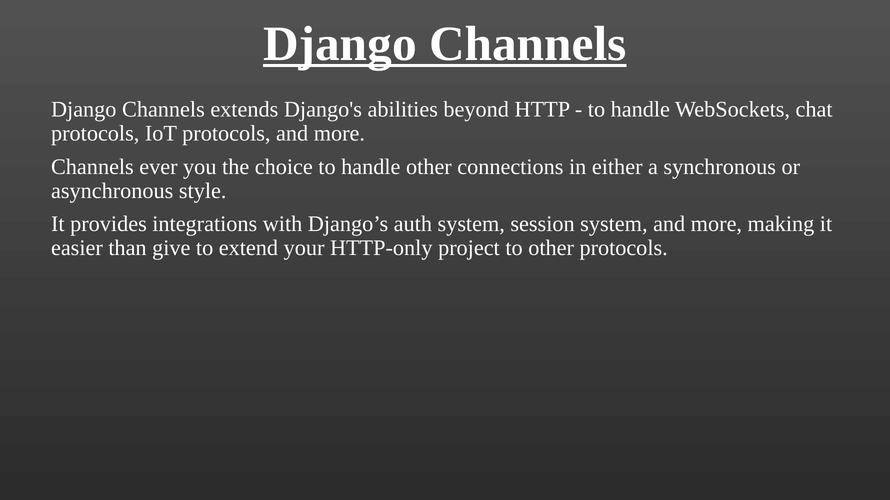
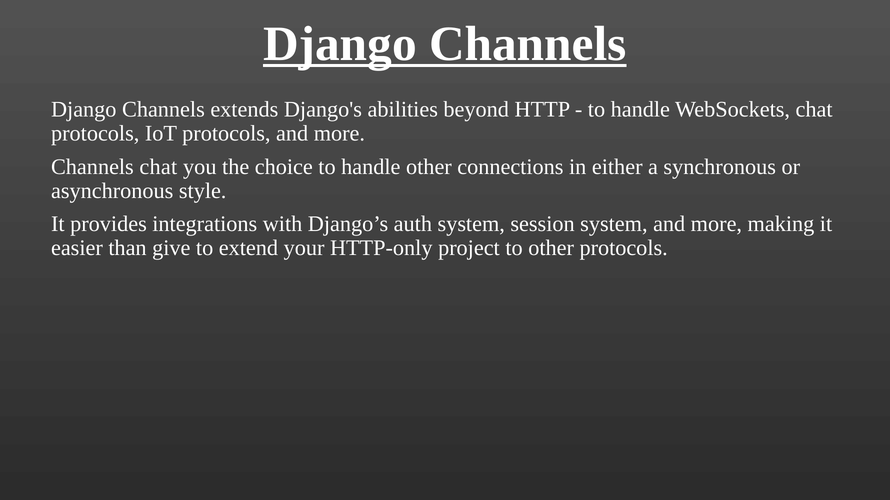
Channels ever: ever -> chat
